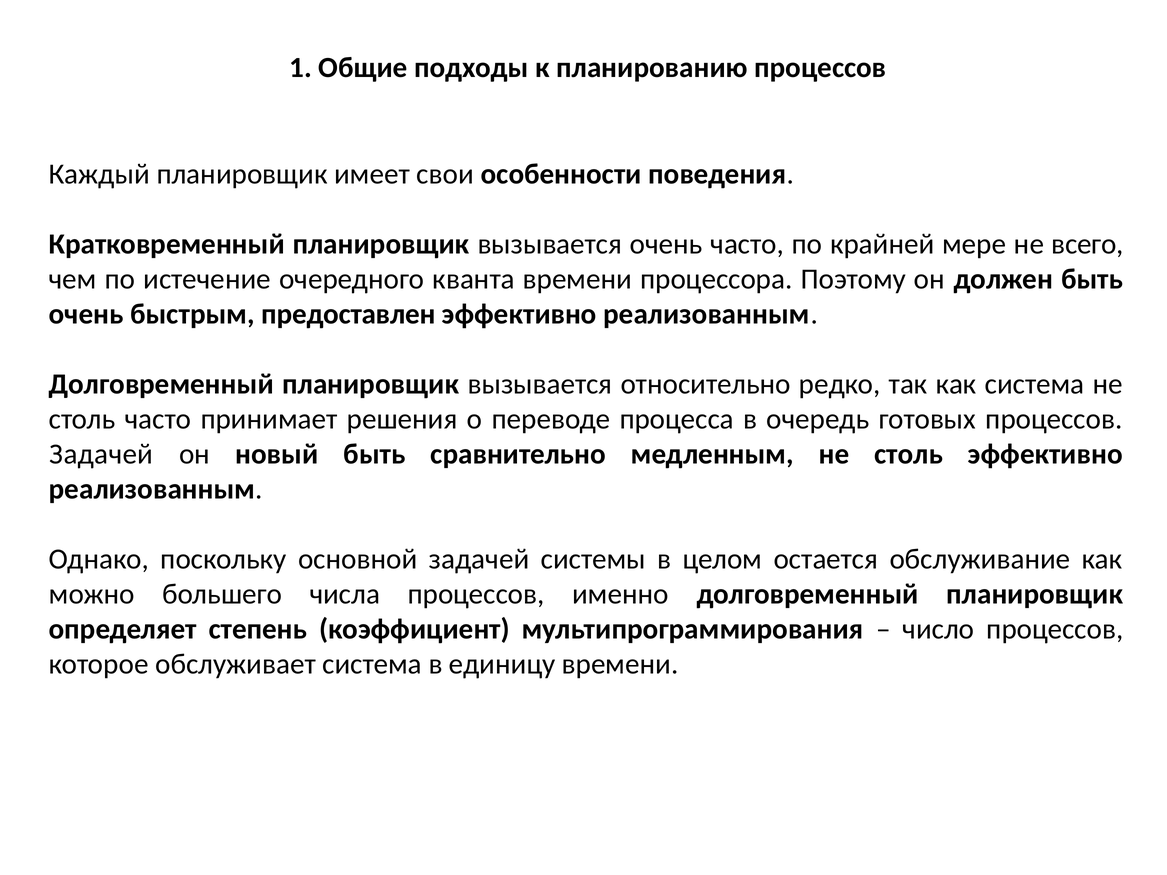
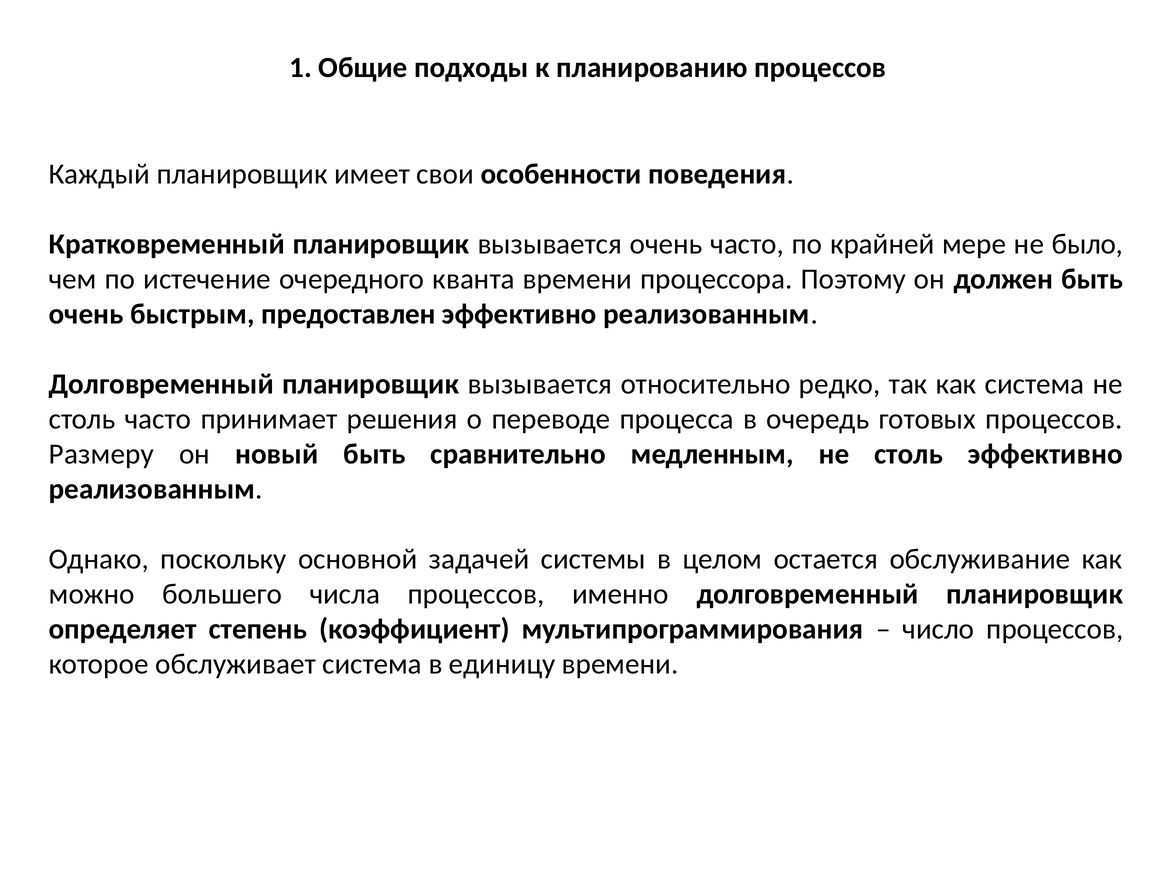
всего: всего -> было
Задачей at (101, 454): Задачей -> Размеру
